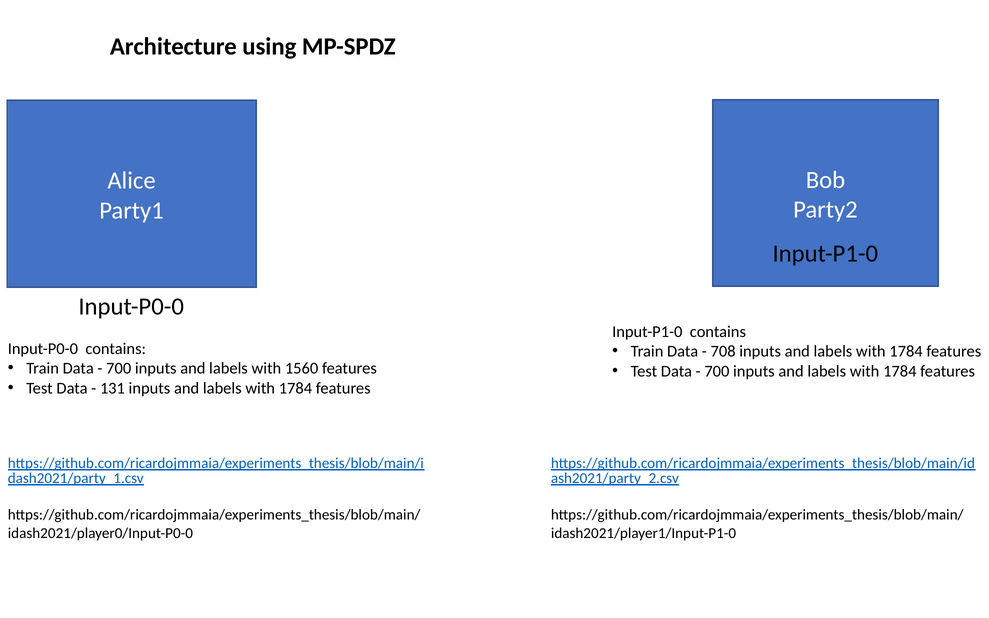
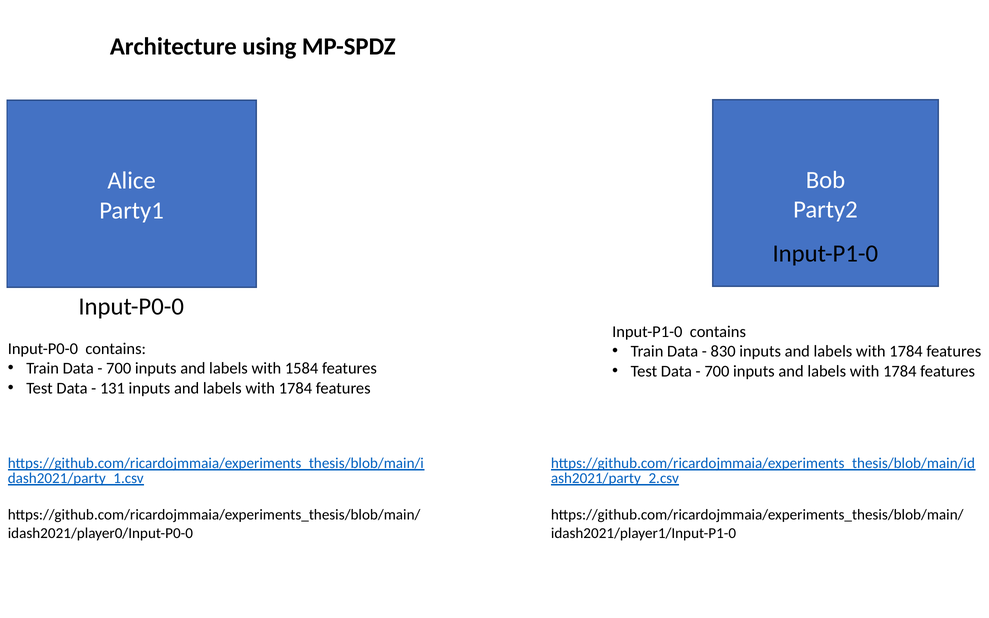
708: 708 -> 830
1560: 1560 -> 1584
